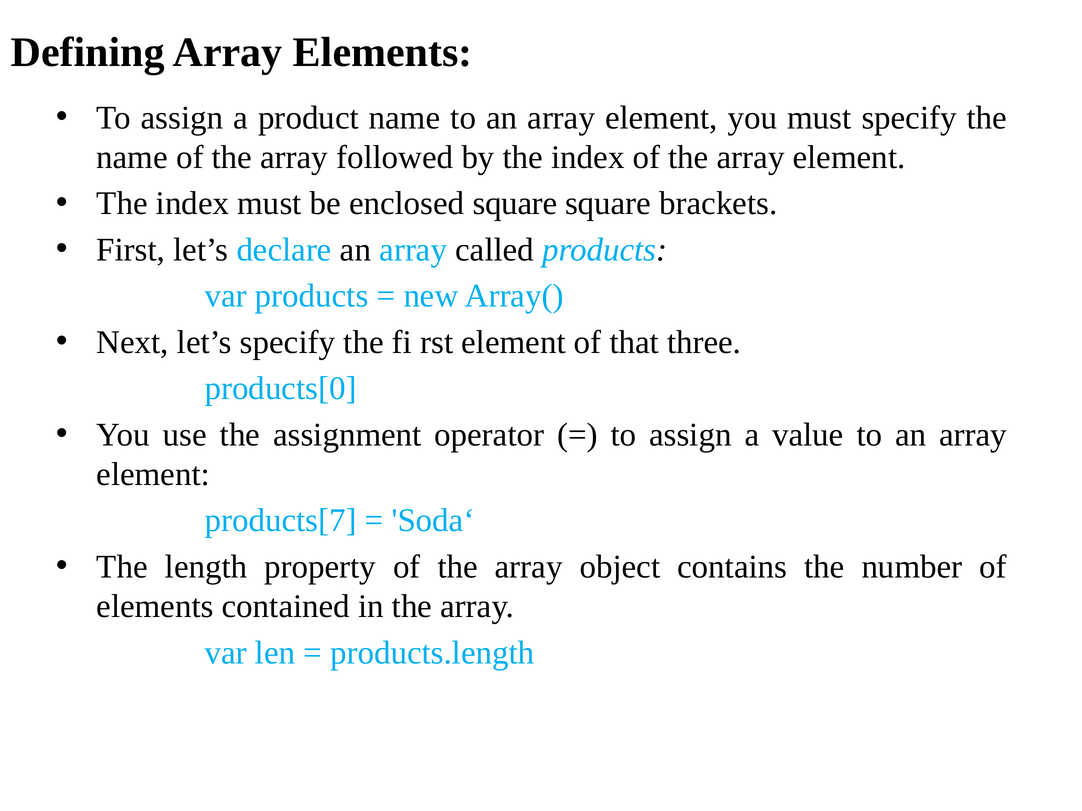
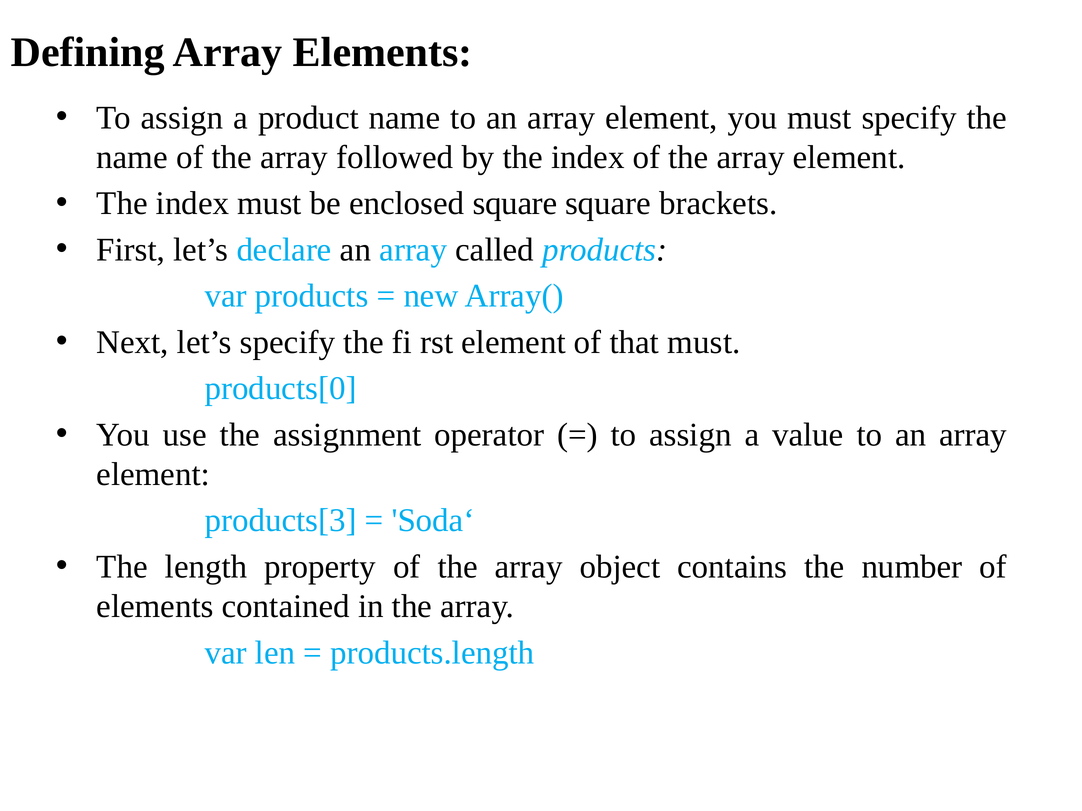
that three: three -> must
products[7: products[7 -> products[3
